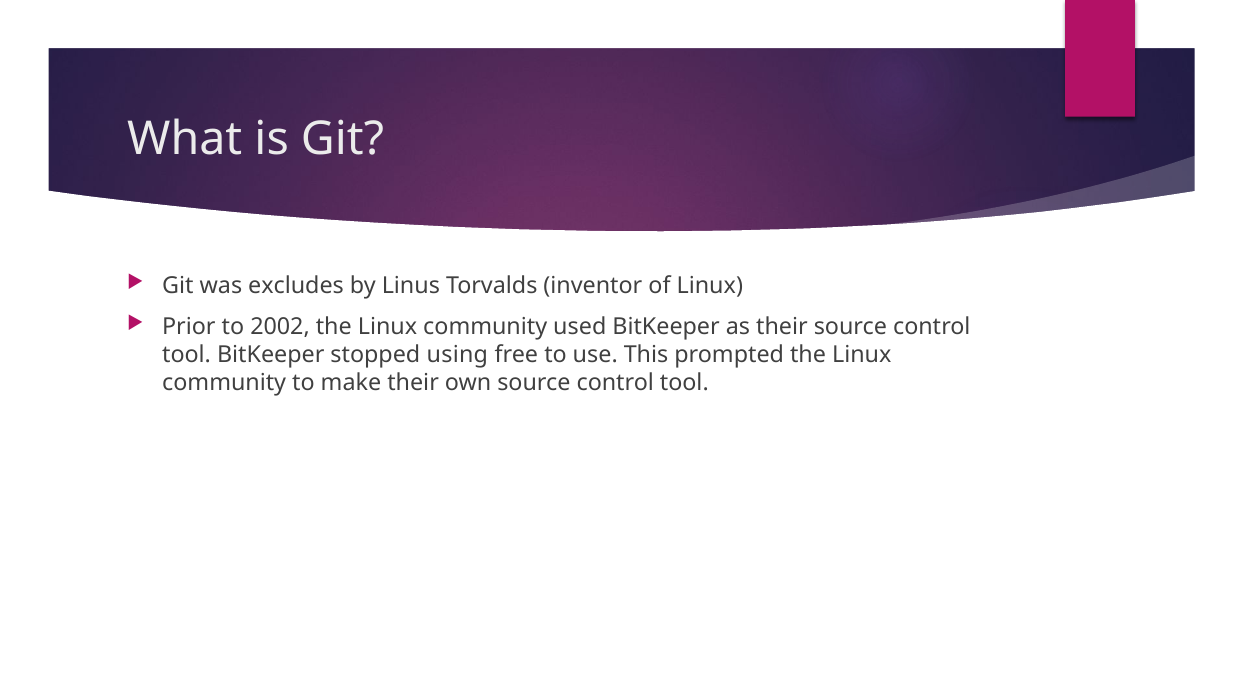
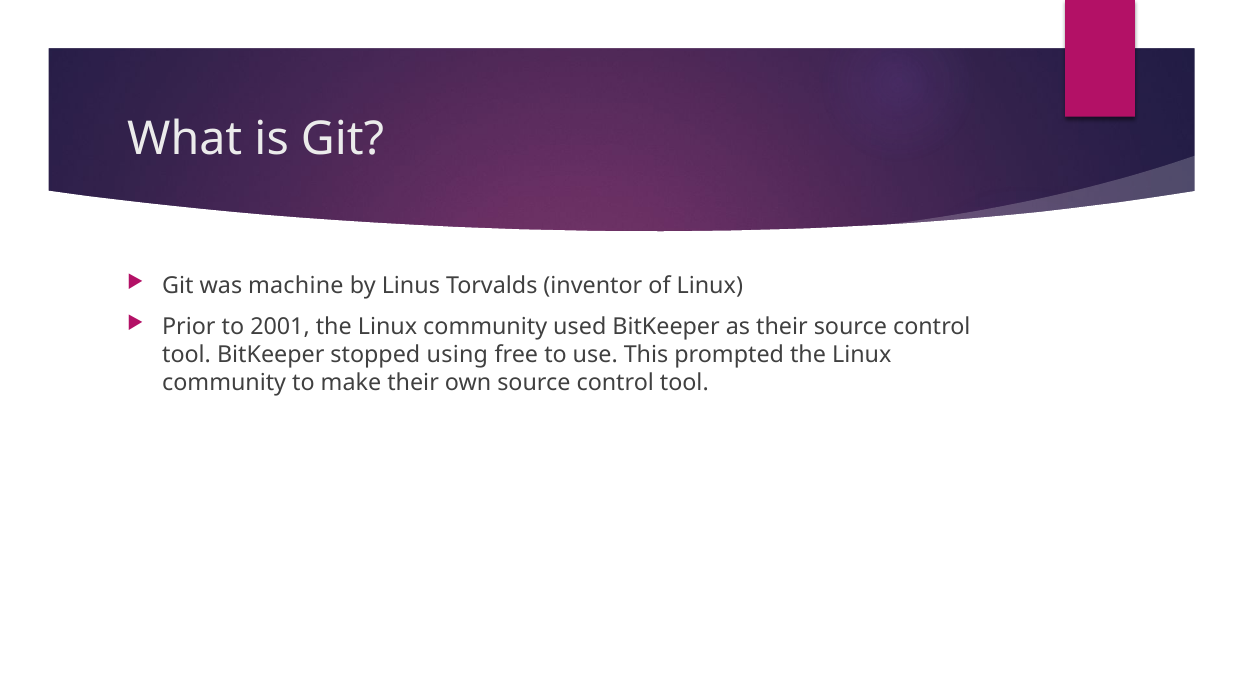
excludes: excludes -> machine
2002: 2002 -> 2001
